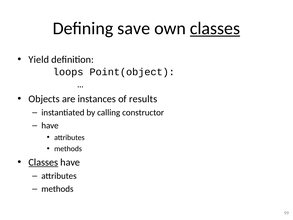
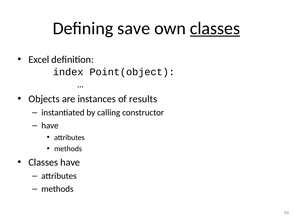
Yield: Yield -> Excel
loops: loops -> index
Classes at (43, 162) underline: present -> none
